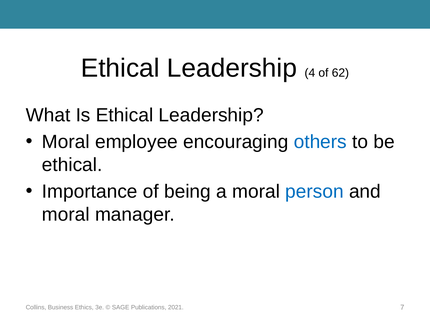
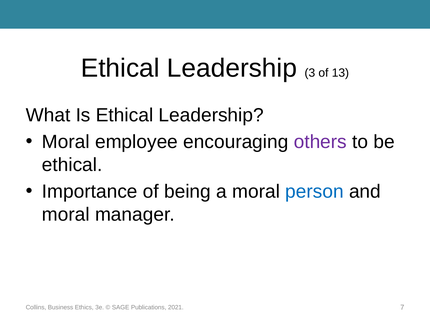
4: 4 -> 3
62: 62 -> 13
others colour: blue -> purple
